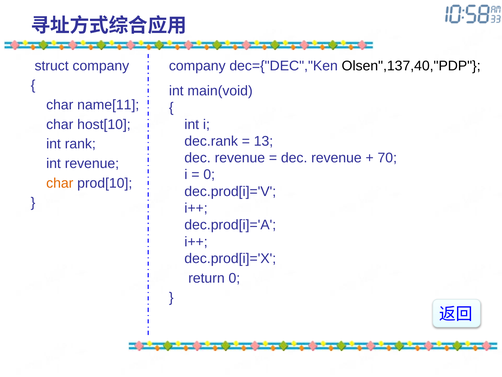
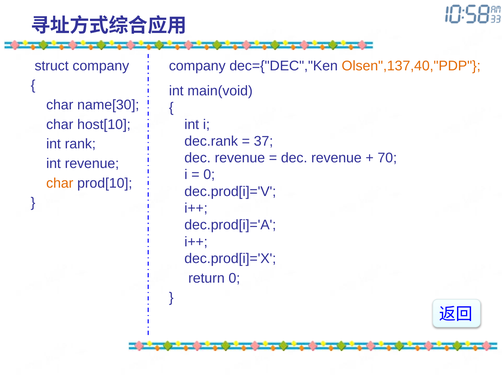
Olsen",137,40,"PDP colour: black -> orange
name[11: name[11 -> name[30
13: 13 -> 37
